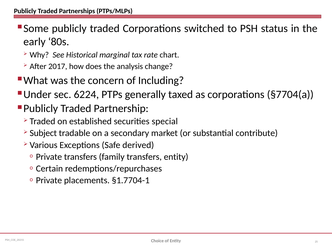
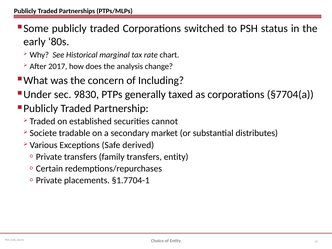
6224: 6224 -> 9830
special: special -> cannot
Subject: Subject -> Societe
contribute: contribute -> distributes
